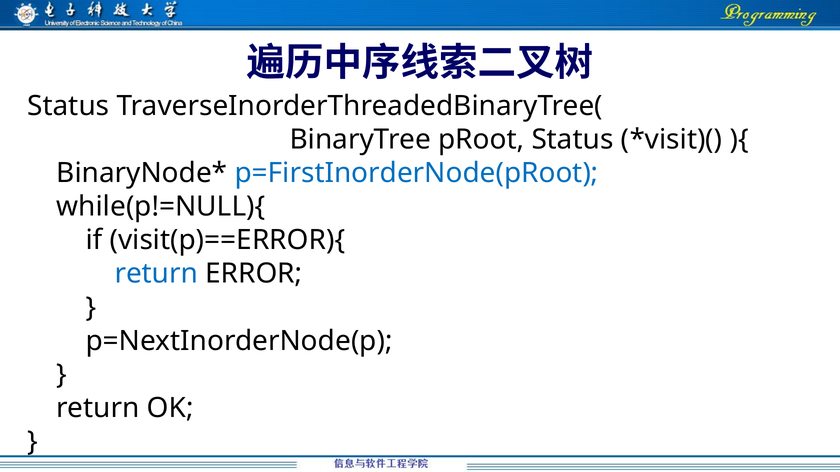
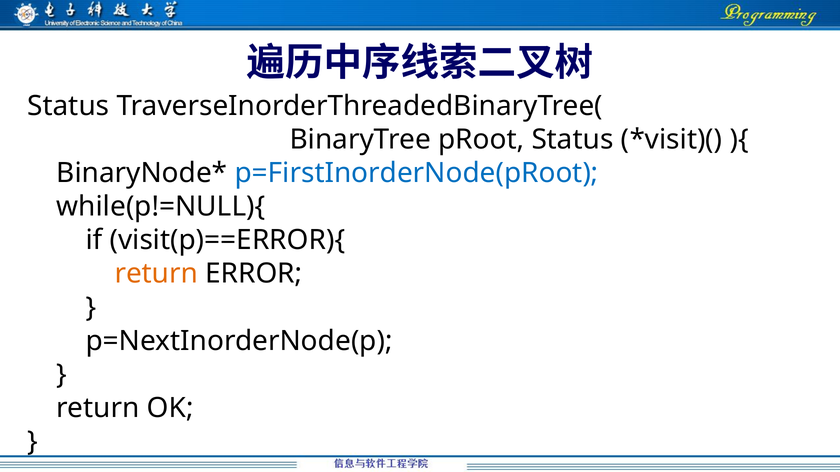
return at (156, 274) colour: blue -> orange
